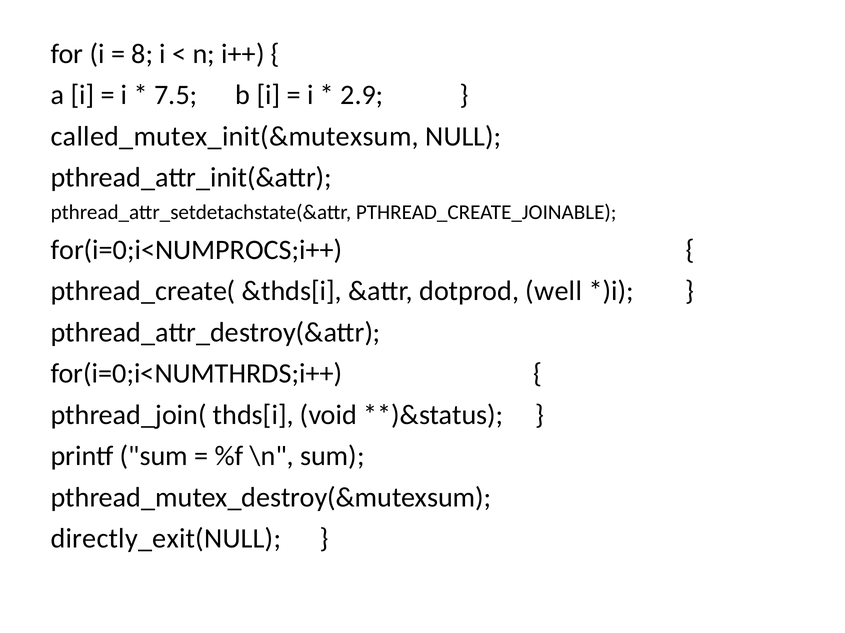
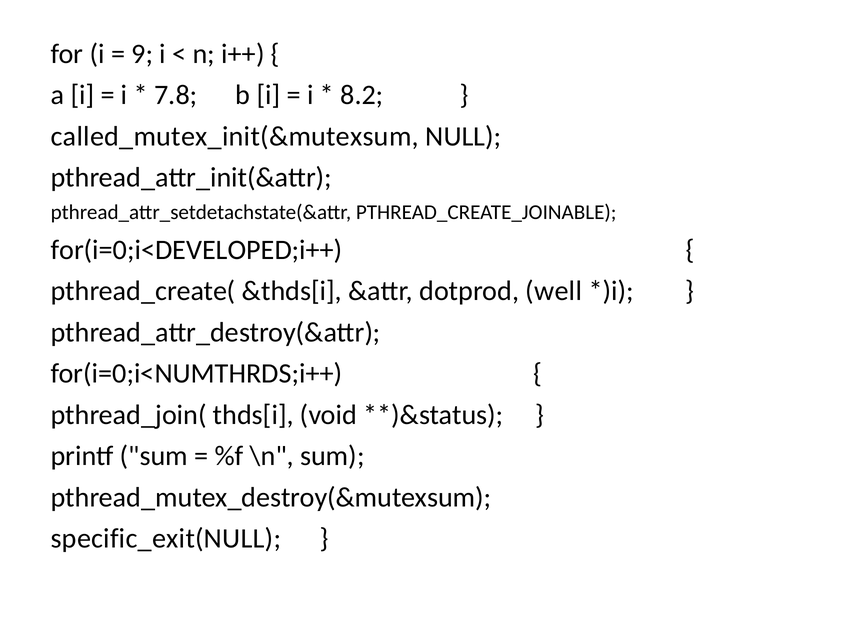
8: 8 -> 9
7.5: 7.5 -> 7.8
2.9: 2.9 -> 8.2
for(i=0;i<NUMPROCS;i++: for(i=0;i<NUMPROCS;i++ -> for(i=0;i<DEVELOPED;i++
directly_exit(NULL: directly_exit(NULL -> specific_exit(NULL
